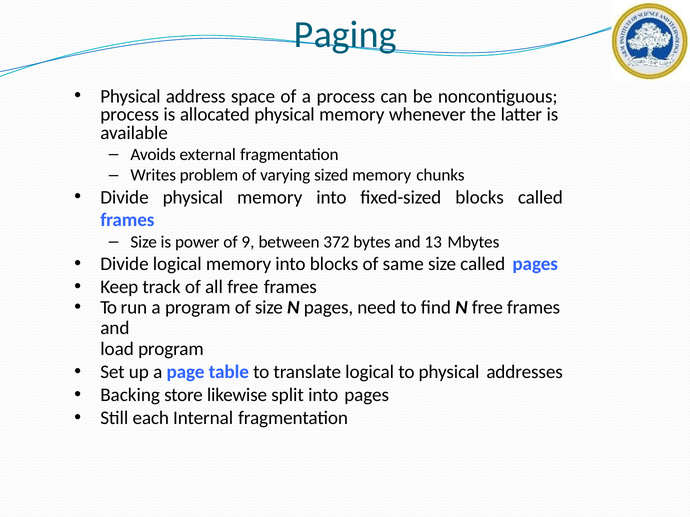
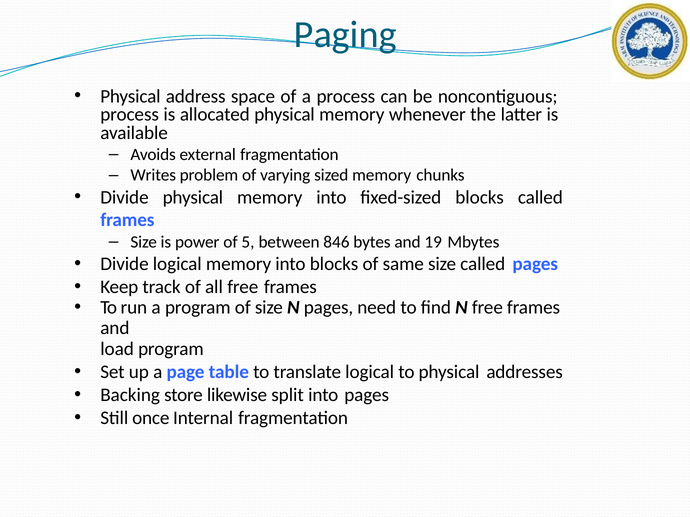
9: 9 -> 5
372: 372 -> 846
13: 13 -> 19
each: each -> once
